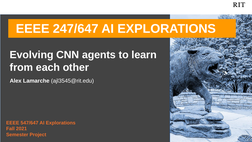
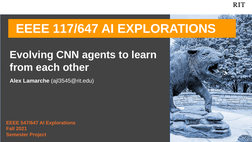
247/647: 247/647 -> 117/647
